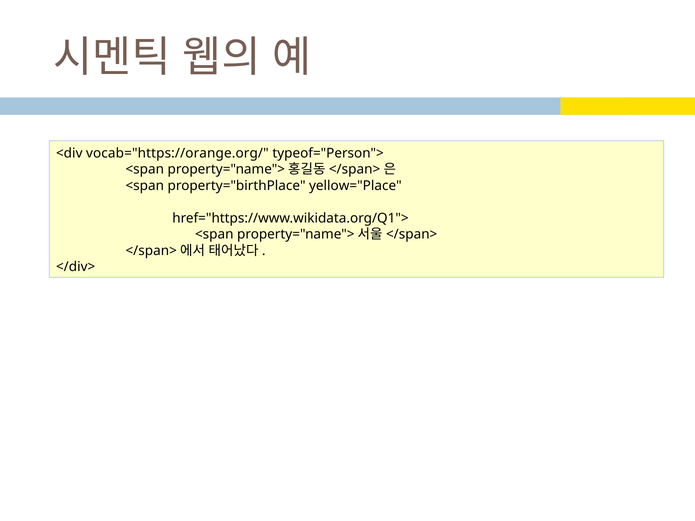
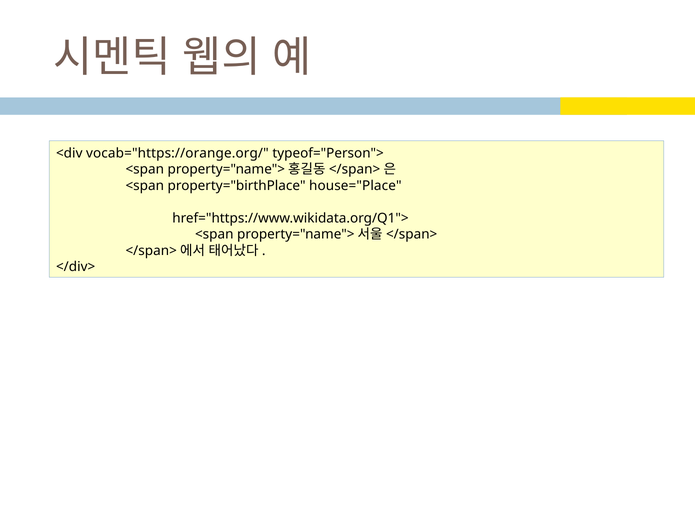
yellow="Place: yellow="Place -> house="Place
